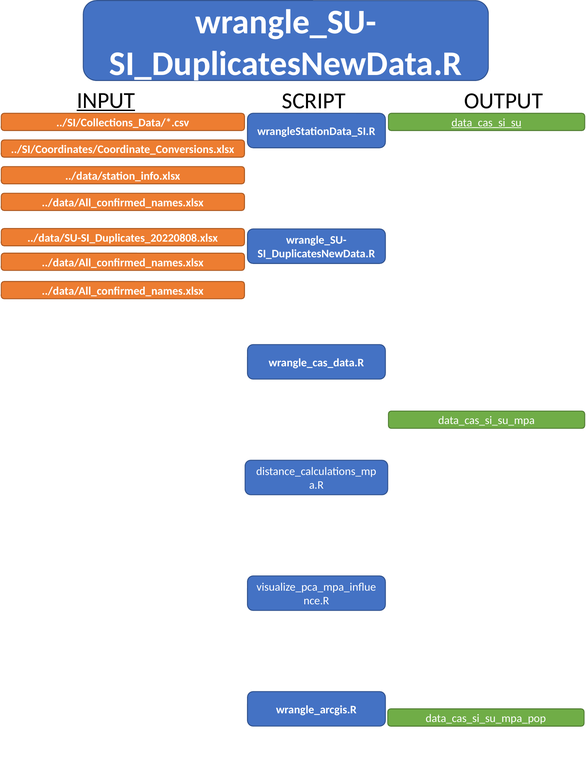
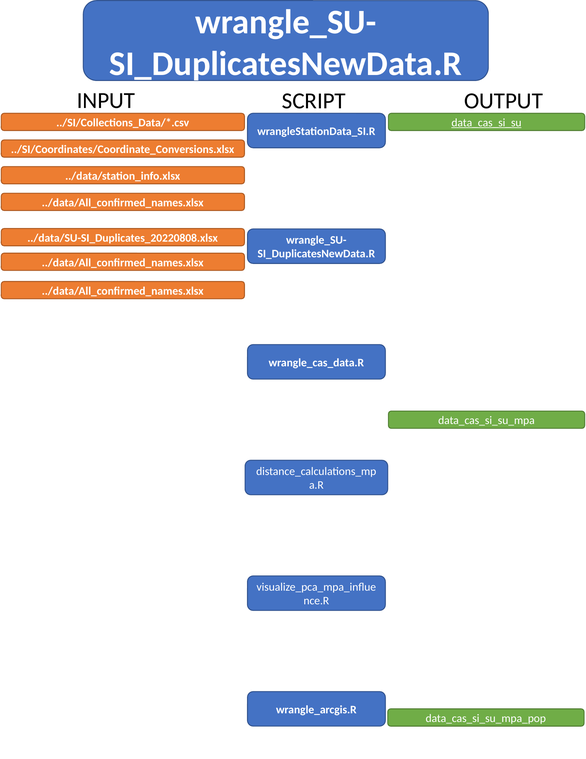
INPUT underline: present -> none
